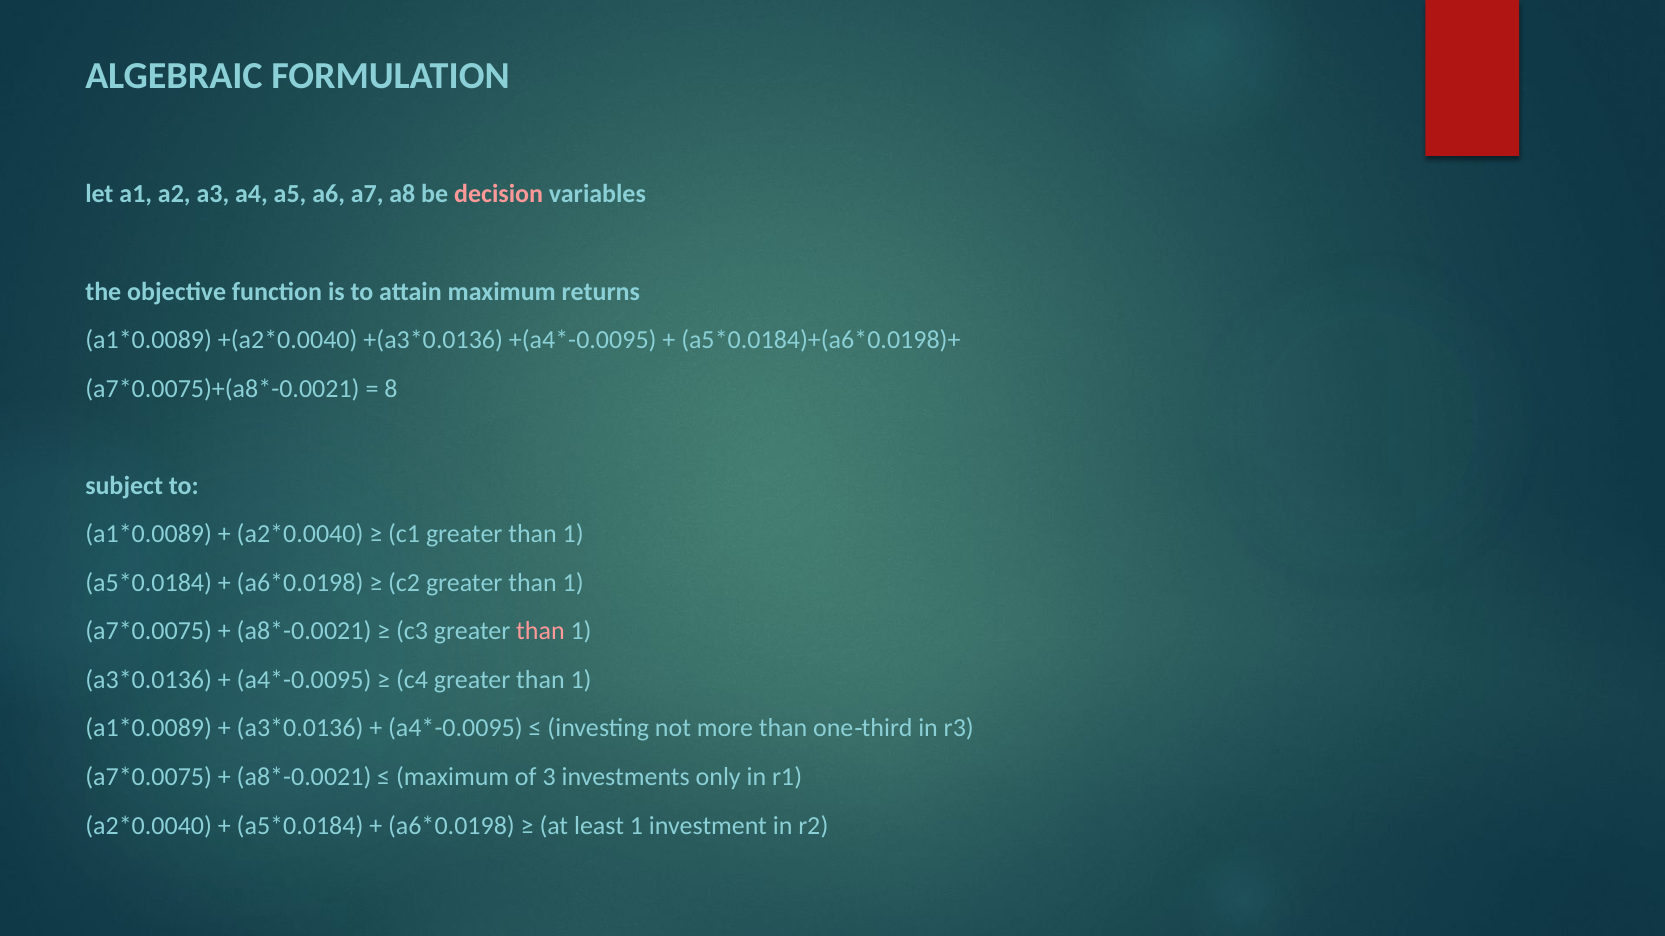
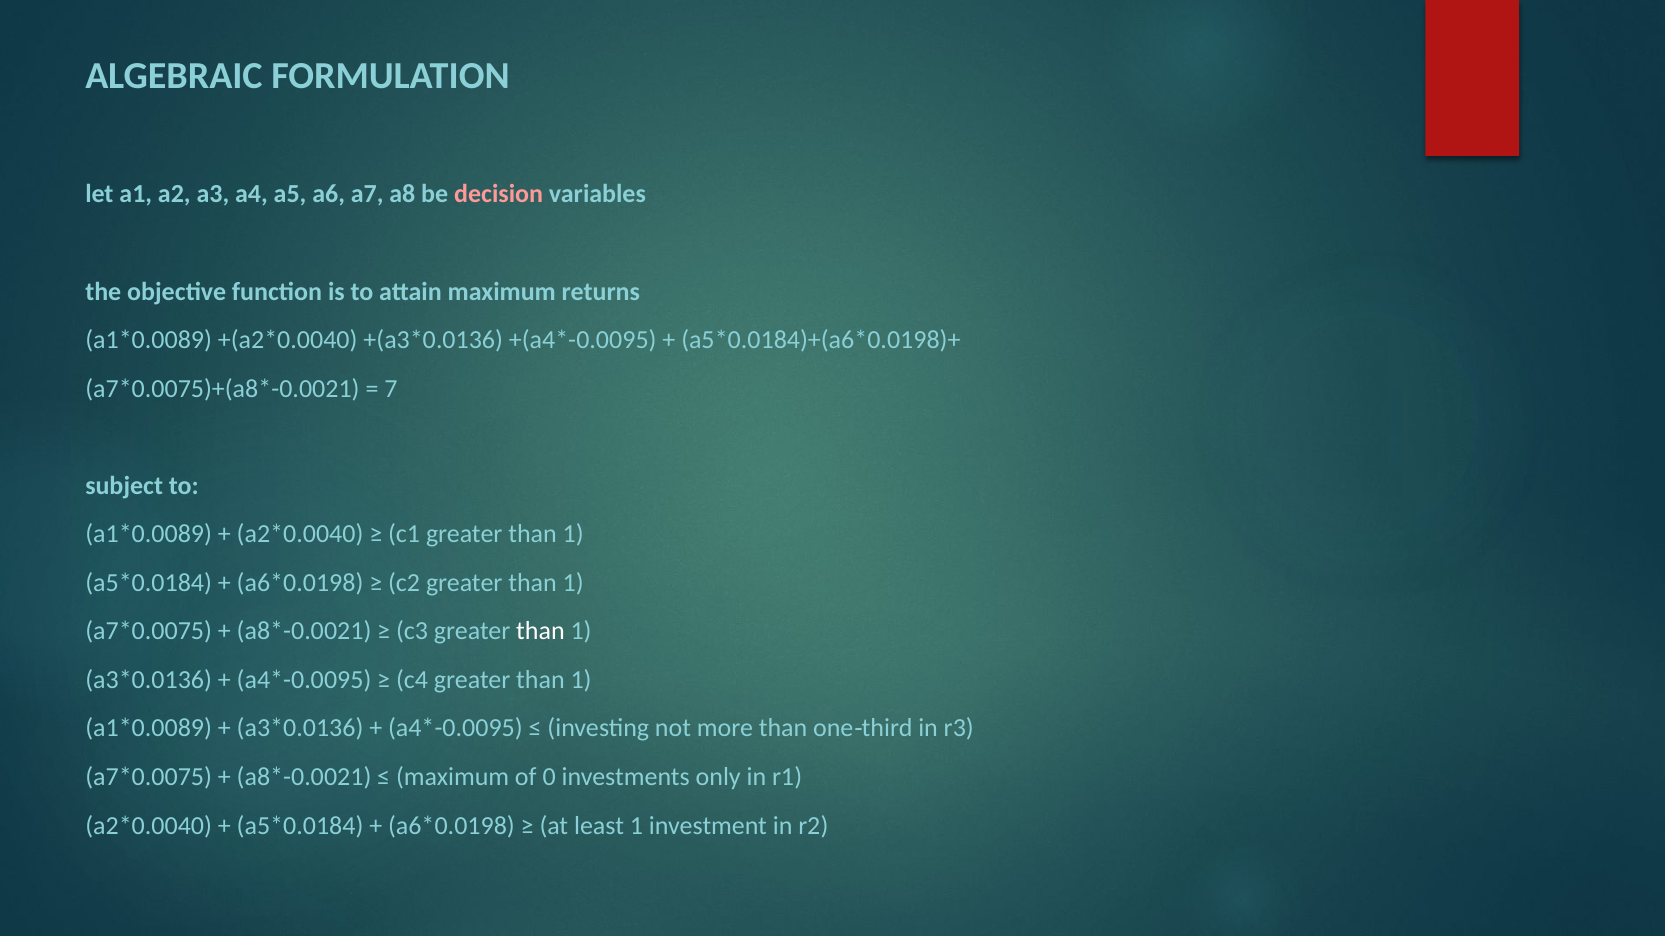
8: 8 -> 7
than at (540, 632) colour: pink -> white
3: 3 -> 0
